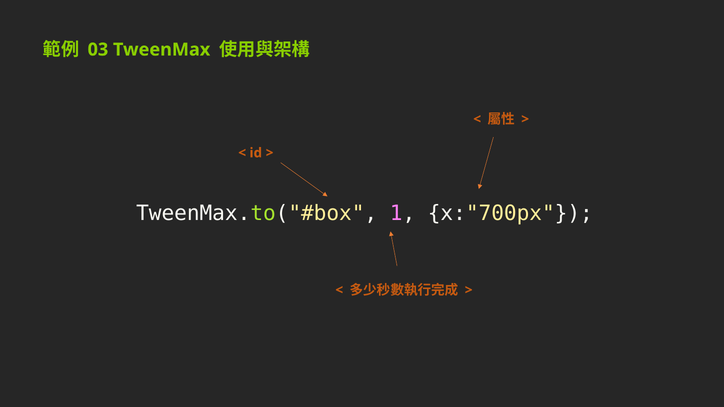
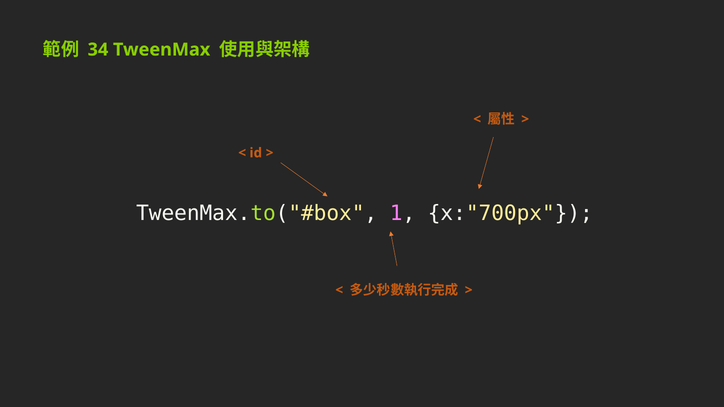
03: 03 -> 34
